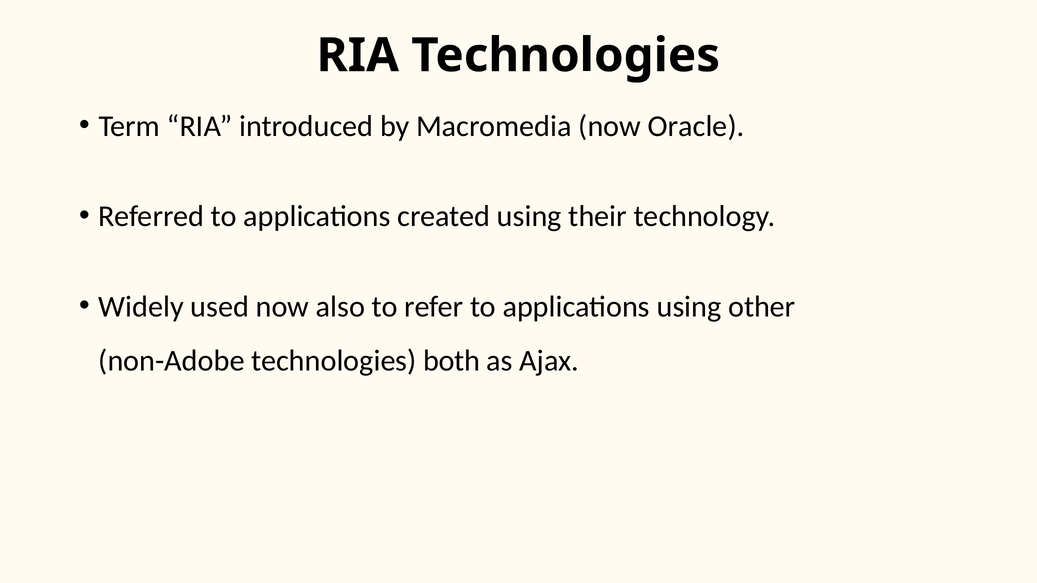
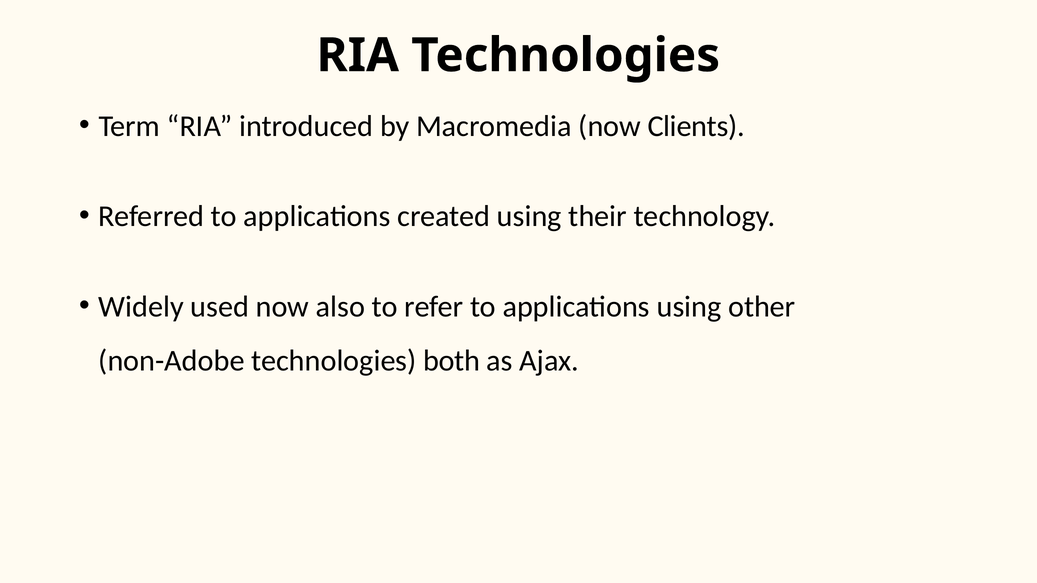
Oracle: Oracle -> Clients
